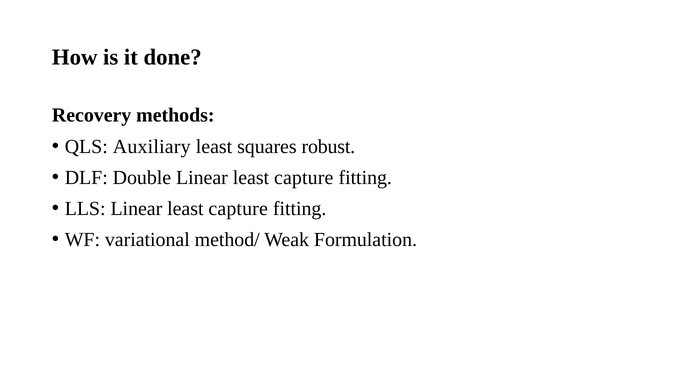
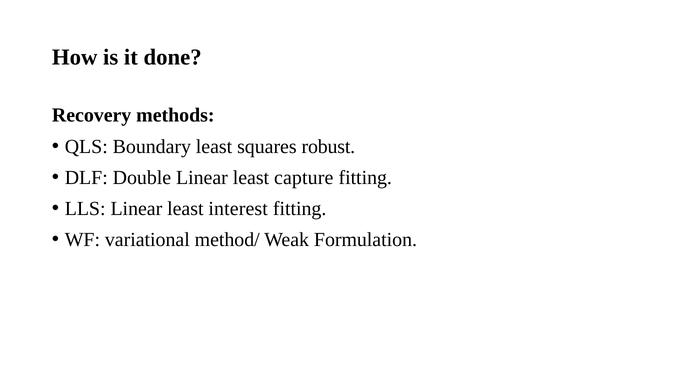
Auxiliary: Auxiliary -> Boundary
LLS Linear least capture: capture -> interest
